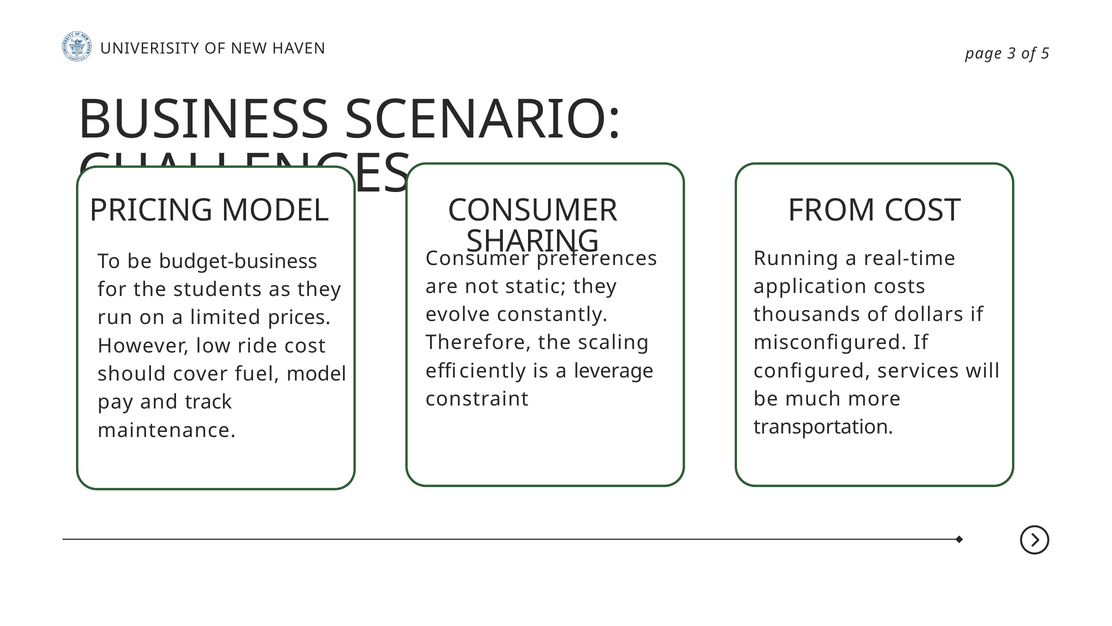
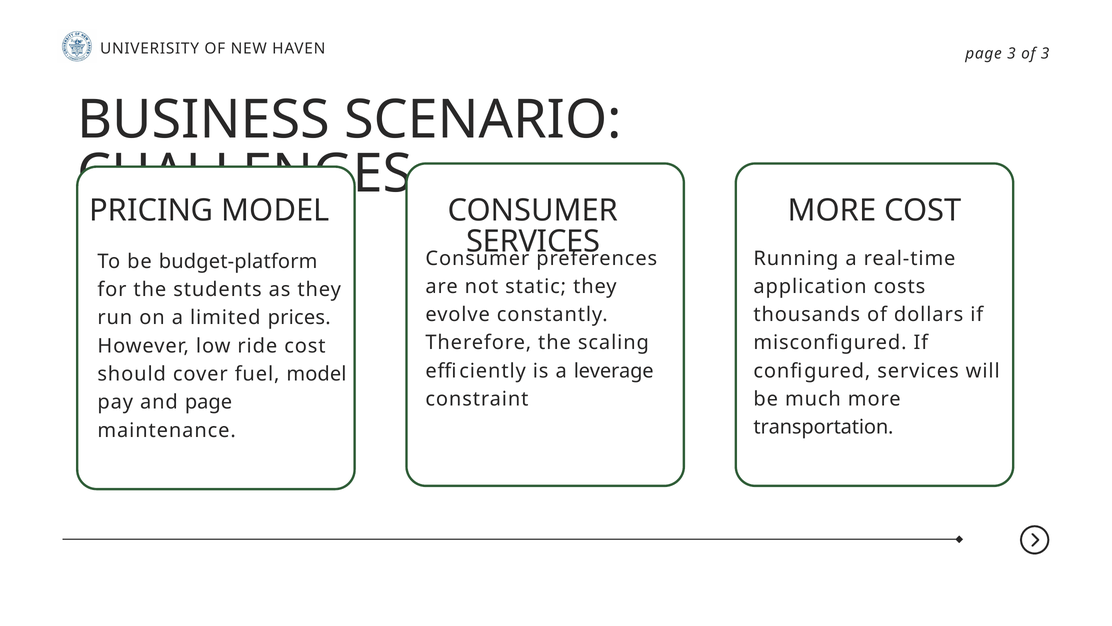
of 5: 5 -> 3
FROM at (832, 210): FROM -> MORE
SHARING at (533, 241): SHARING -> SERVICES
budget-business: budget-business -> budget-platform
and track: track -> page
